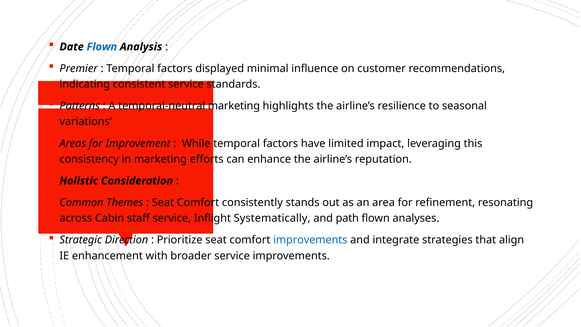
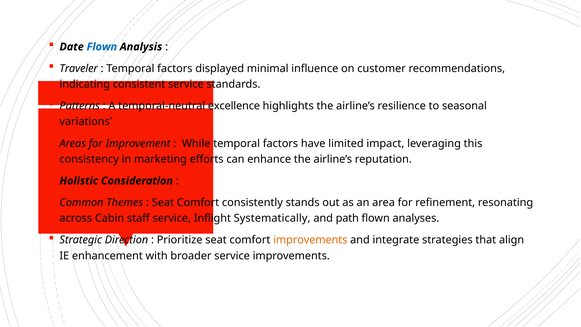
Premier: Premier -> Traveler
temporal-neutral marketing: marketing -> excellence
improvements at (310, 240) colour: blue -> orange
